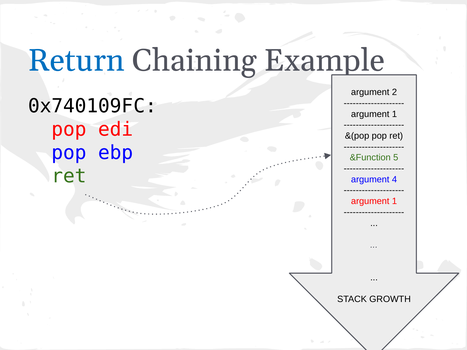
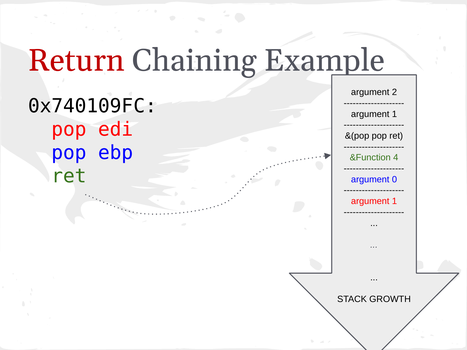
Return colour: blue -> red
5: 5 -> 4
4: 4 -> 0
